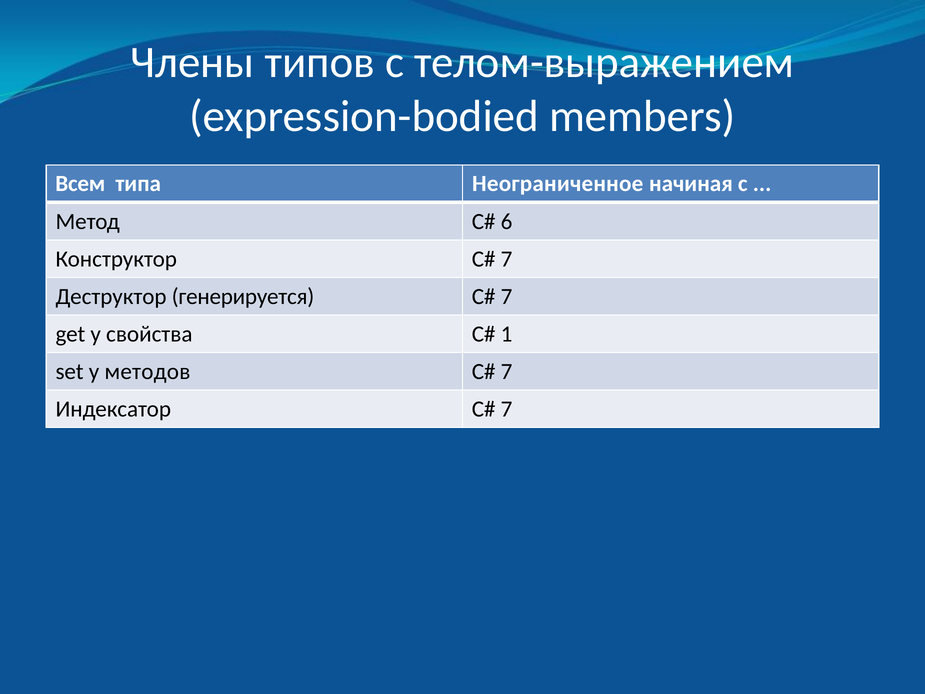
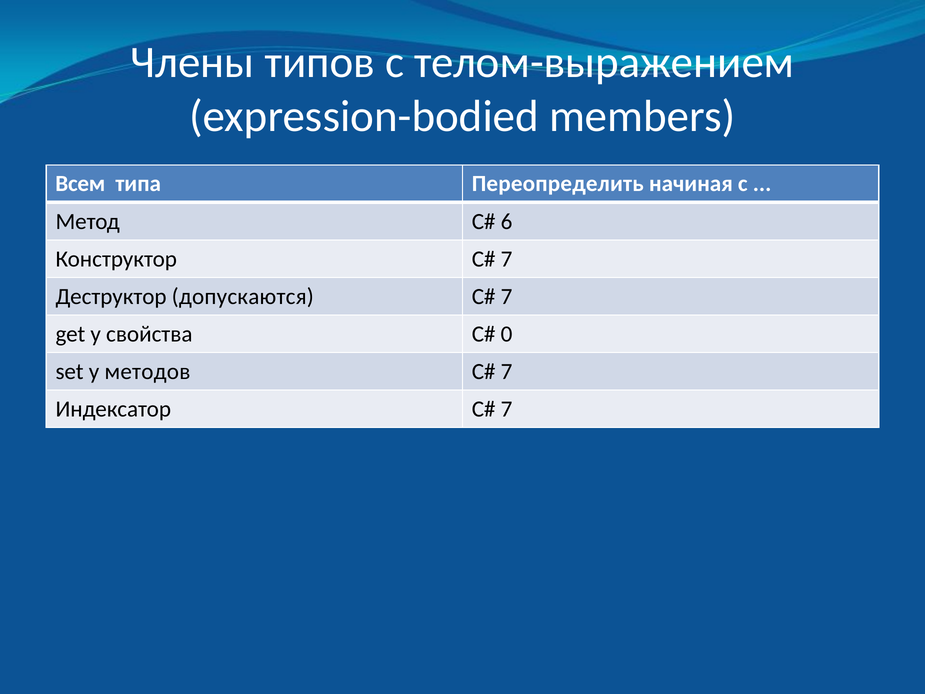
Неограниченное: Неограниченное -> Переопределить
генерируется: генерируется -> допускаются
1: 1 -> 0
